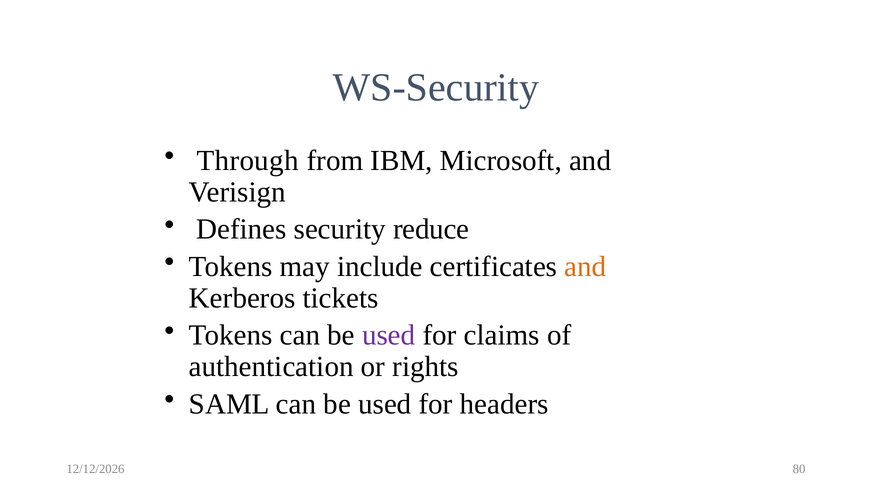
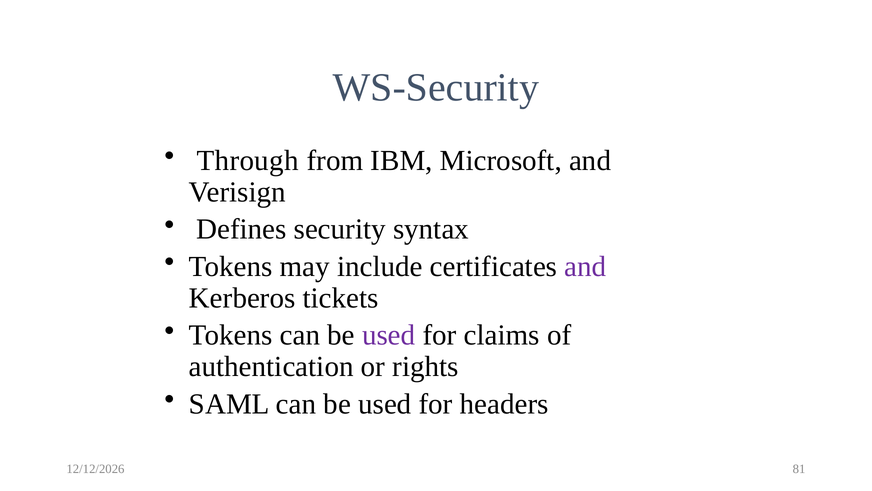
reduce: reduce -> syntax
and at (585, 266) colour: orange -> purple
80: 80 -> 81
